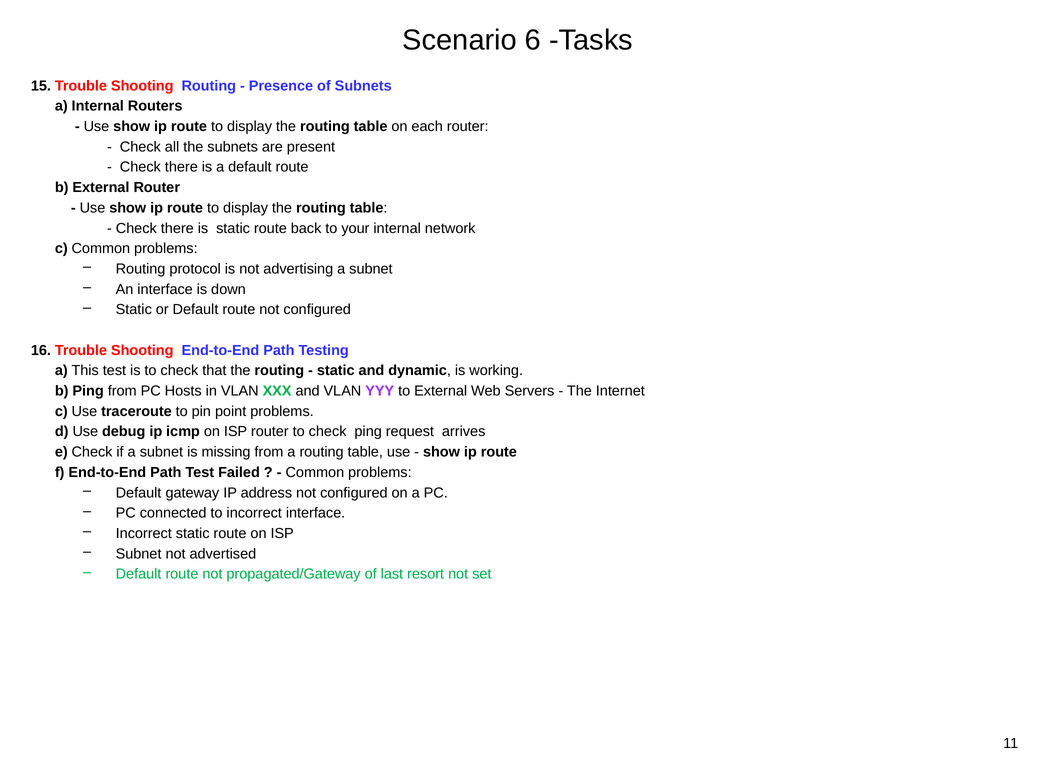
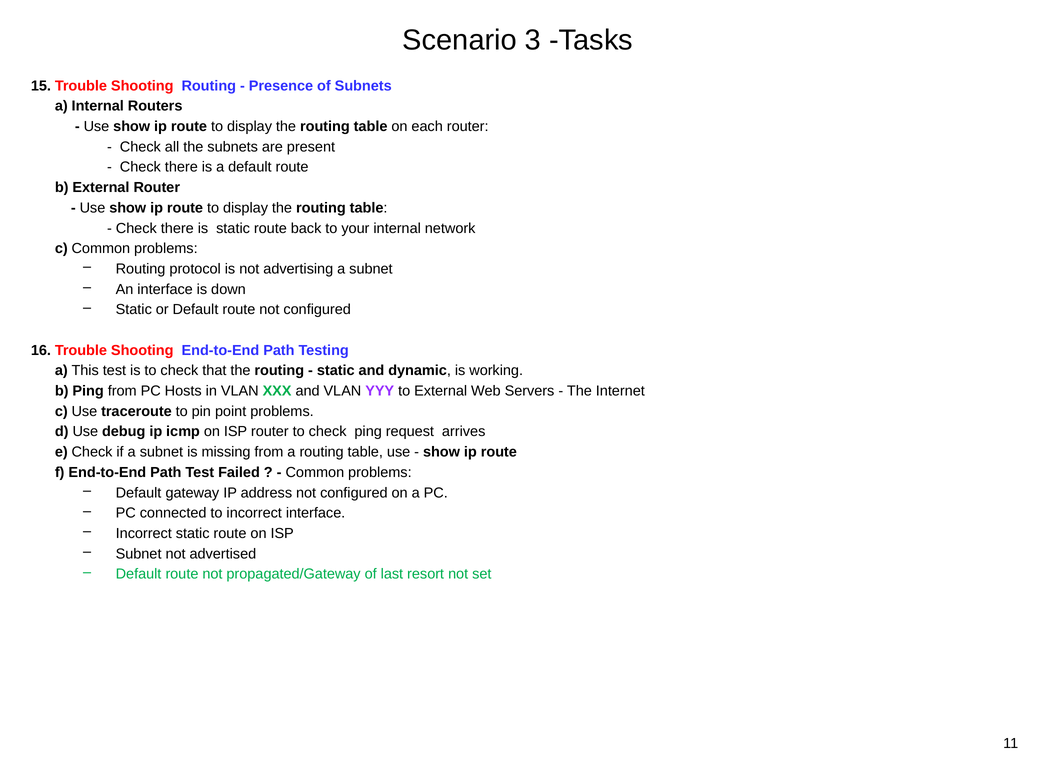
6: 6 -> 3
